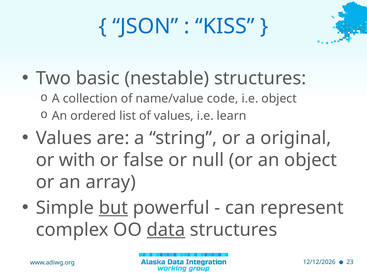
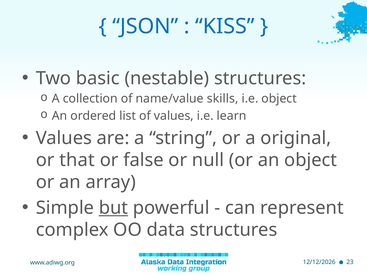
code: code -> skills
with: with -> that
data underline: present -> none
